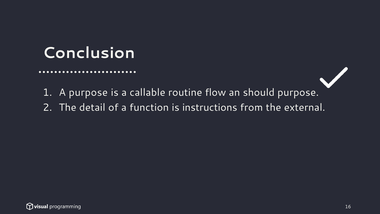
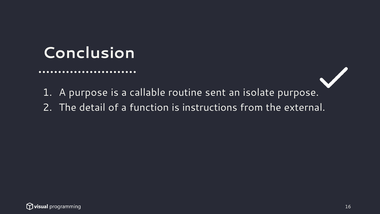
flow: flow -> sent
should: should -> isolate
